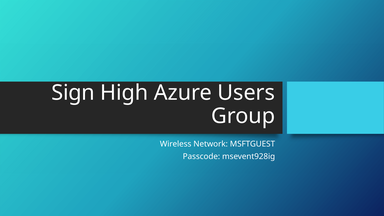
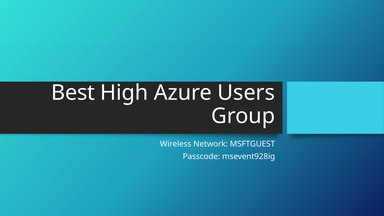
Sign: Sign -> Best
